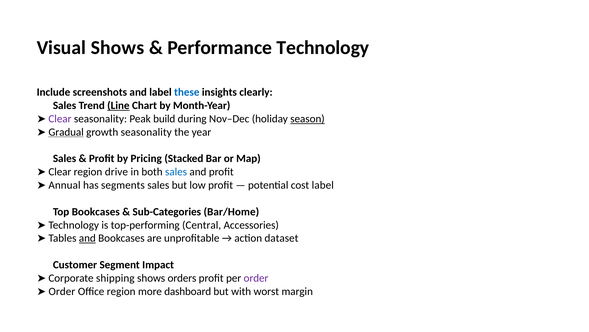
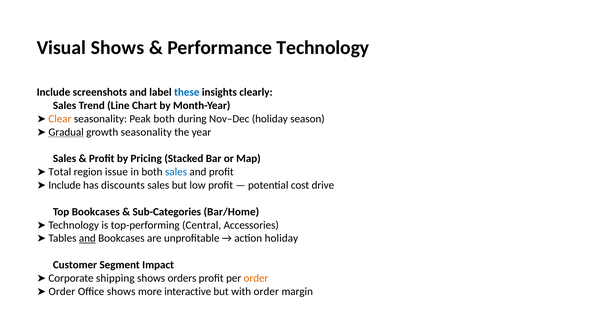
Line underline: present -> none
Clear at (60, 119) colour: purple -> orange
Peak build: build -> both
season underline: present -> none
Clear at (60, 172): Clear -> Total
drive: drive -> issue
Annual at (64, 185): Annual -> Include
segments: segments -> discounts
cost label: label -> drive
action dataset: dataset -> holiday
order at (256, 278) colour: purple -> orange
Office region: region -> shows
dashboard: dashboard -> interactive
with worst: worst -> order
